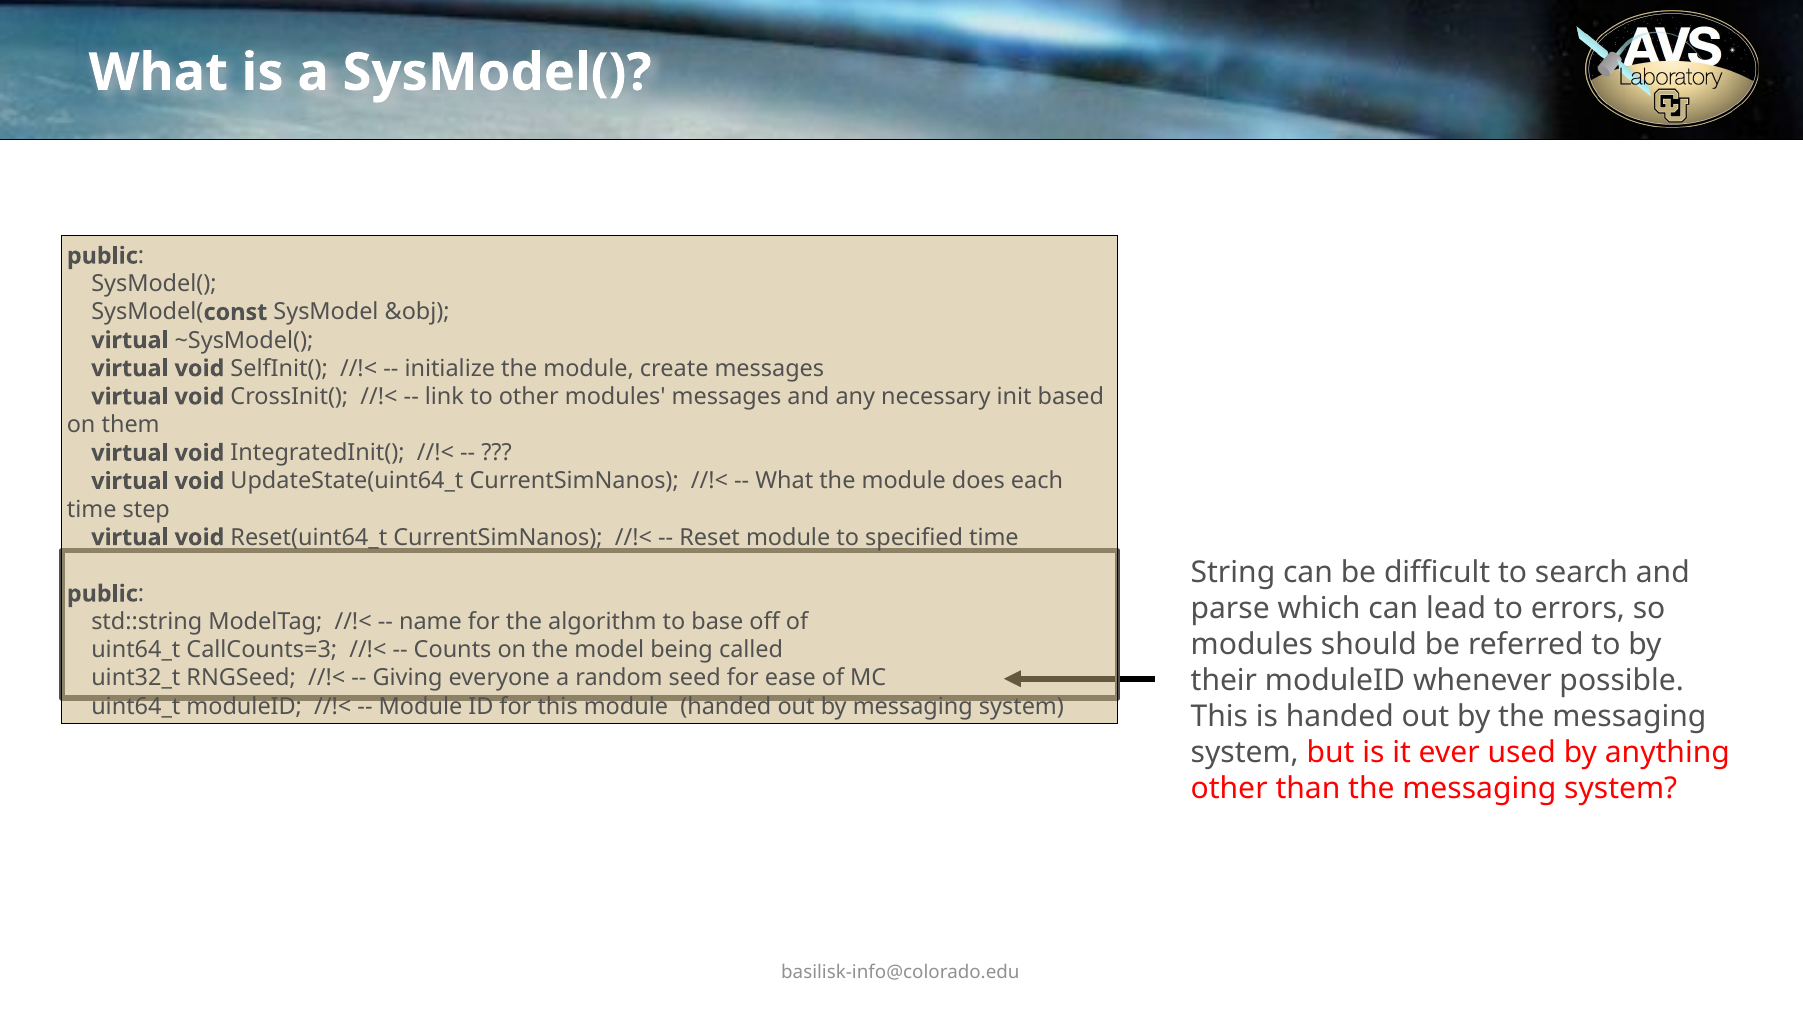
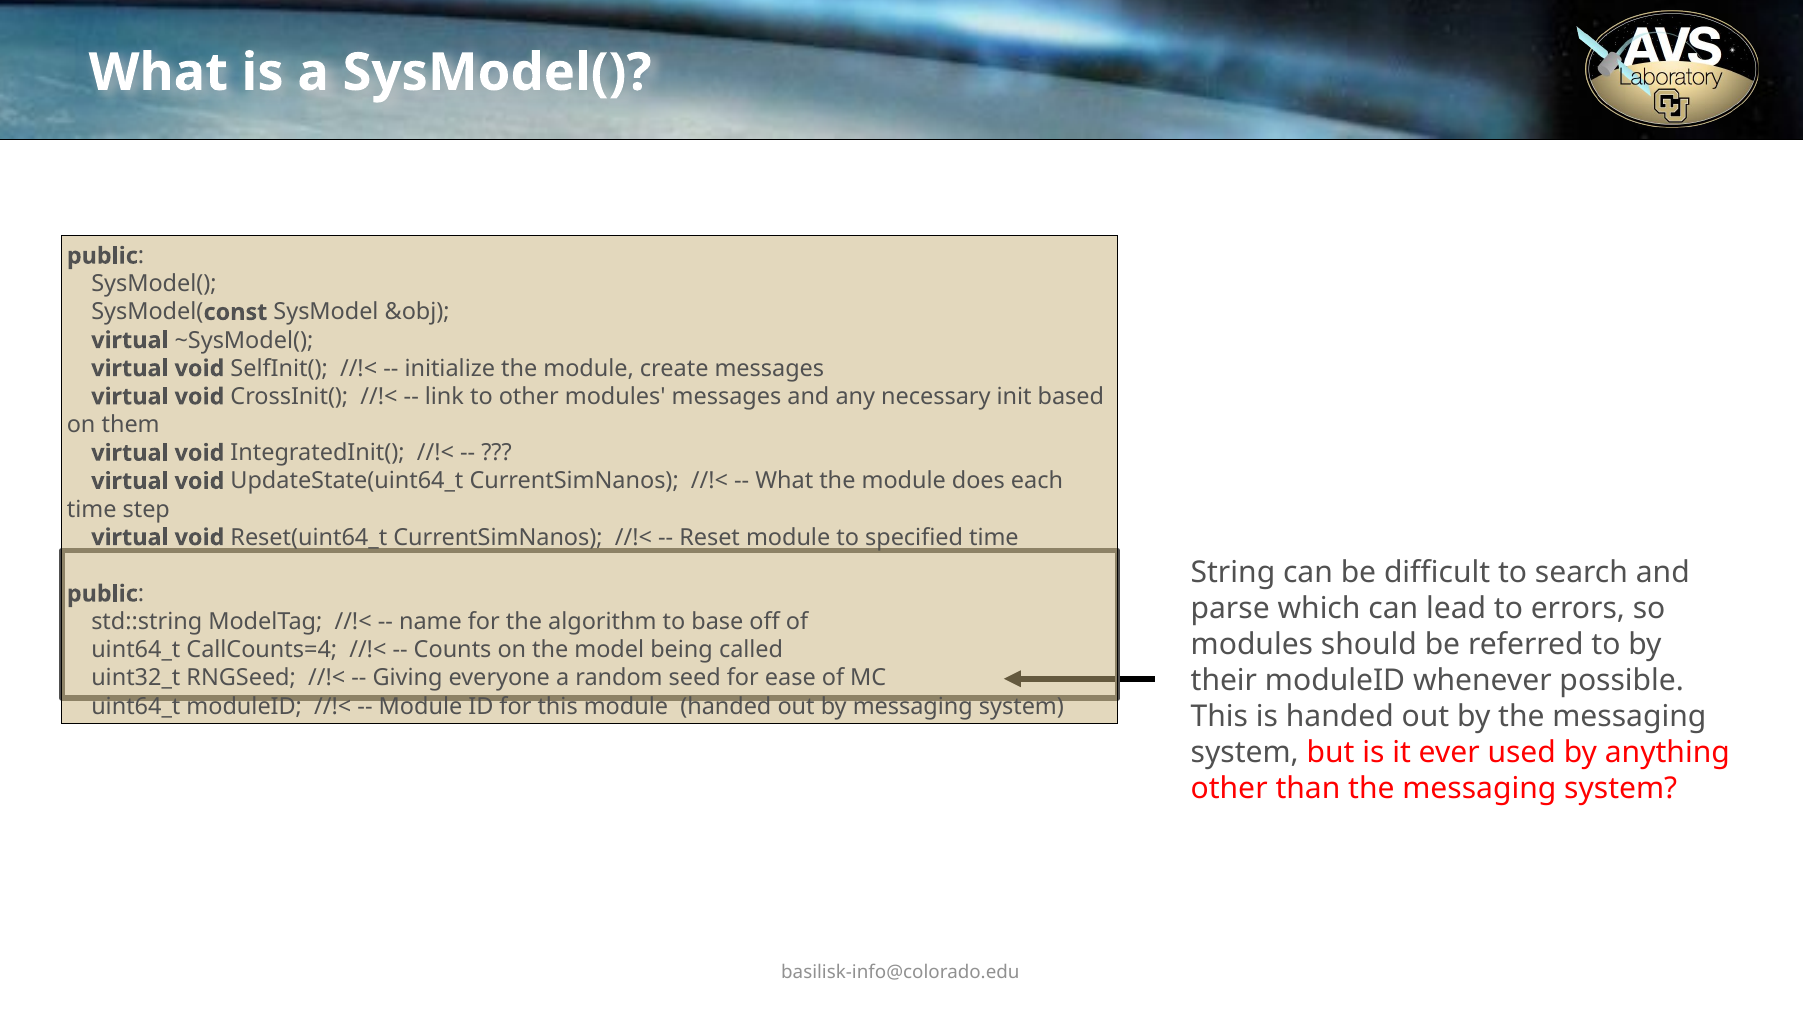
CallCounts=3: CallCounts=3 -> CallCounts=4
